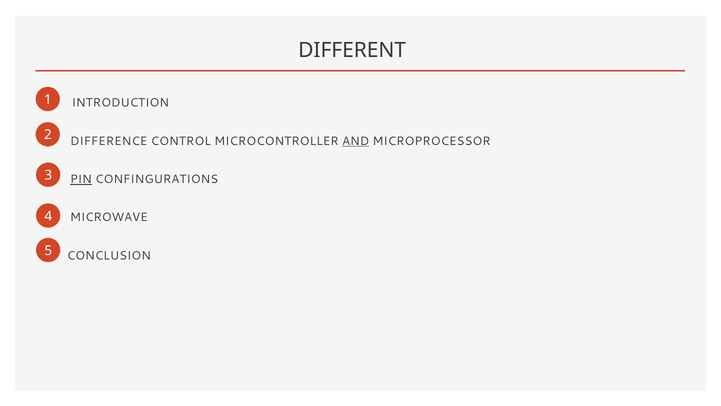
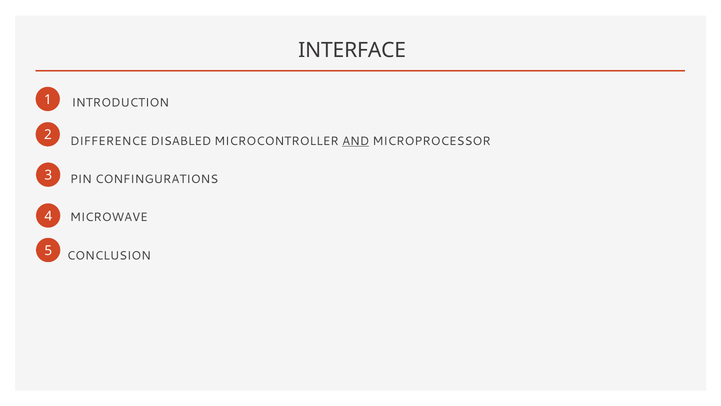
DIFFERENT: DIFFERENT -> INTERFACE
CONTROL: CONTROL -> DISABLED
PIN underline: present -> none
